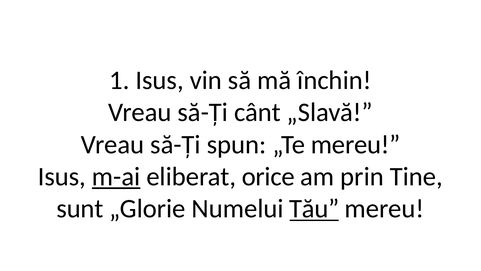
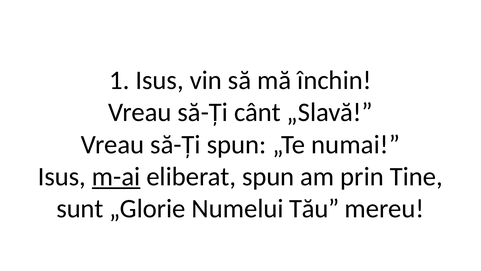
„Te mereu: mereu -> numai
eliberat orice: orice -> spun
Tău underline: present -> none
